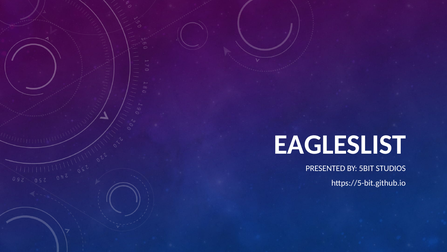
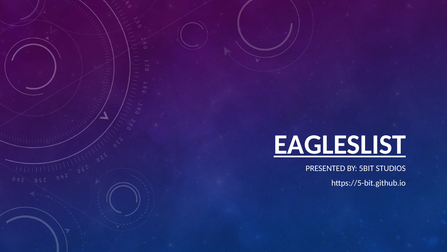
EAGLESLIST underline: none -> present
